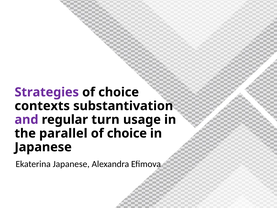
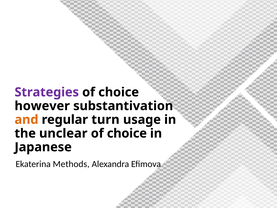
contexts: contexts -> however
and colour: purple -> orange
parallel: parallel -> unclear
Ekaterina Japanese: Japanese -> Methods
